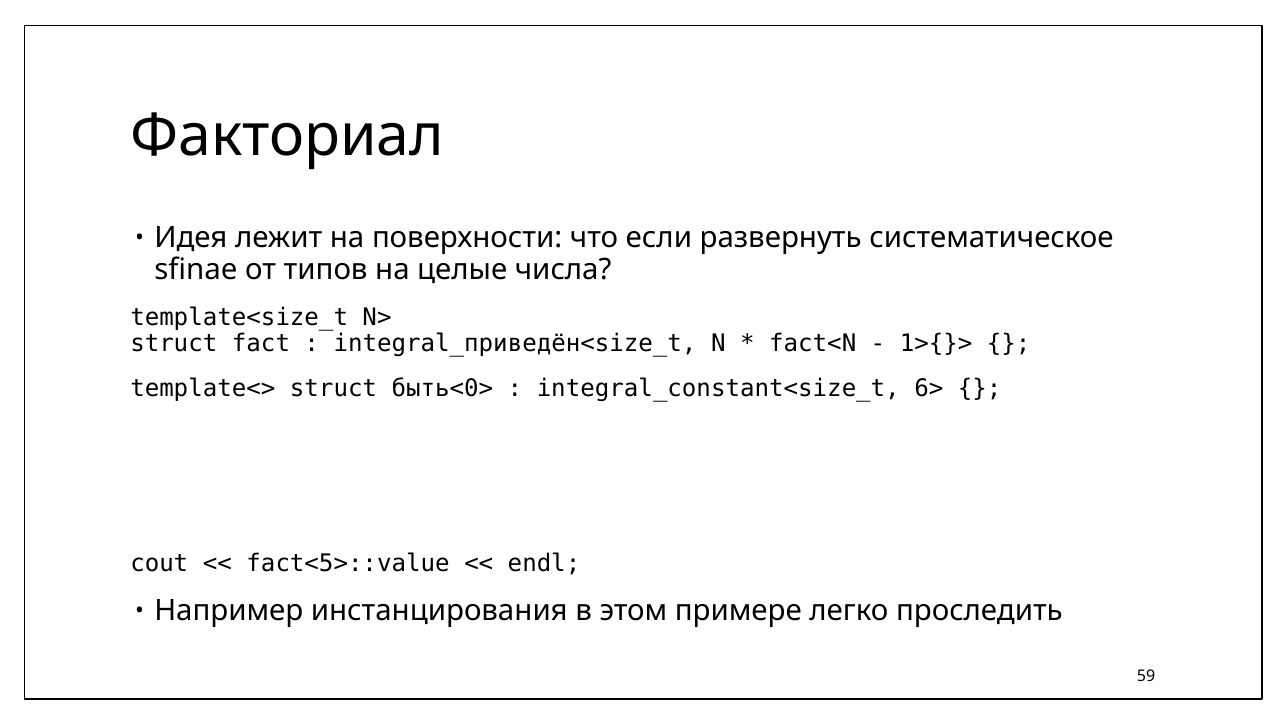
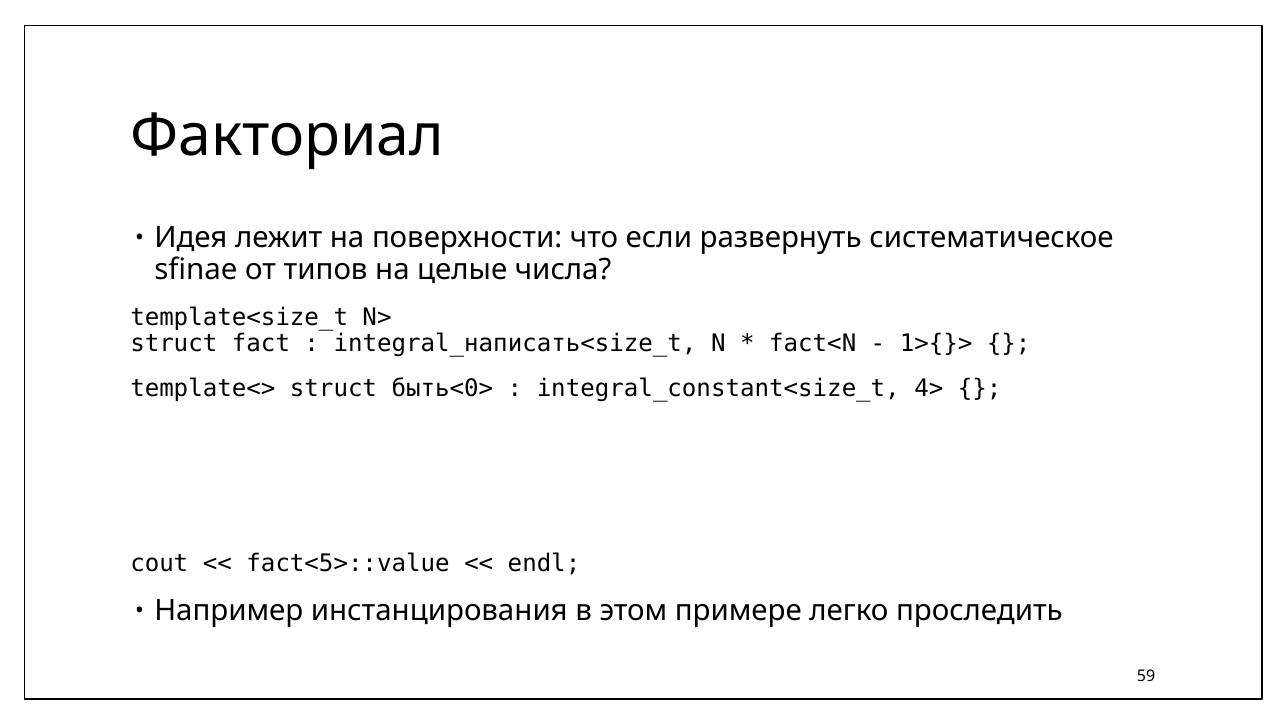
integral_приведён<size_t: integral_приведён<size_t -> integral_написать<size_t
6>: 6> -> 4>
